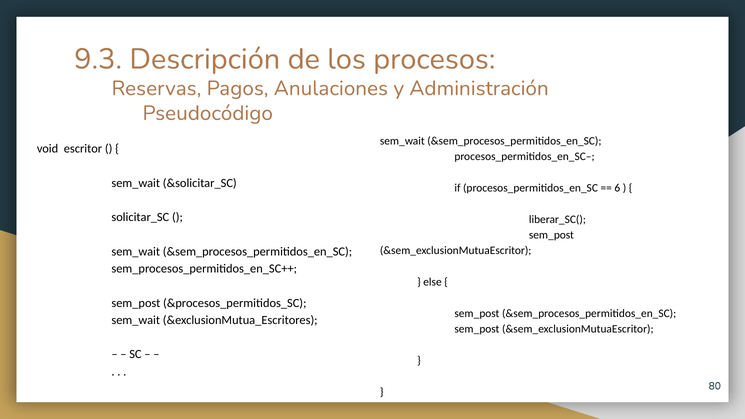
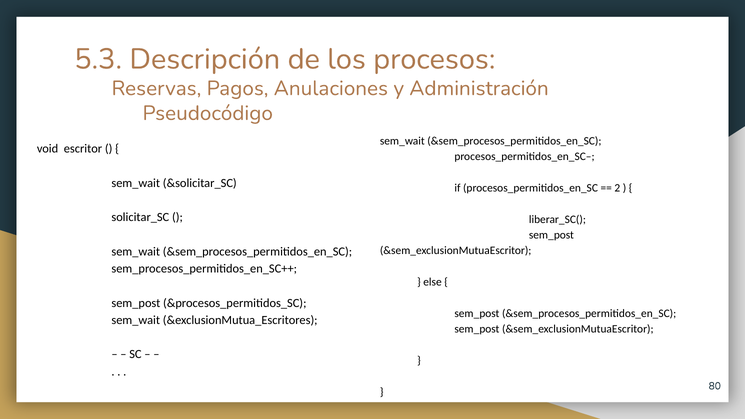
9.3: 9.3 -> 5.3
6: 6 -> 2
